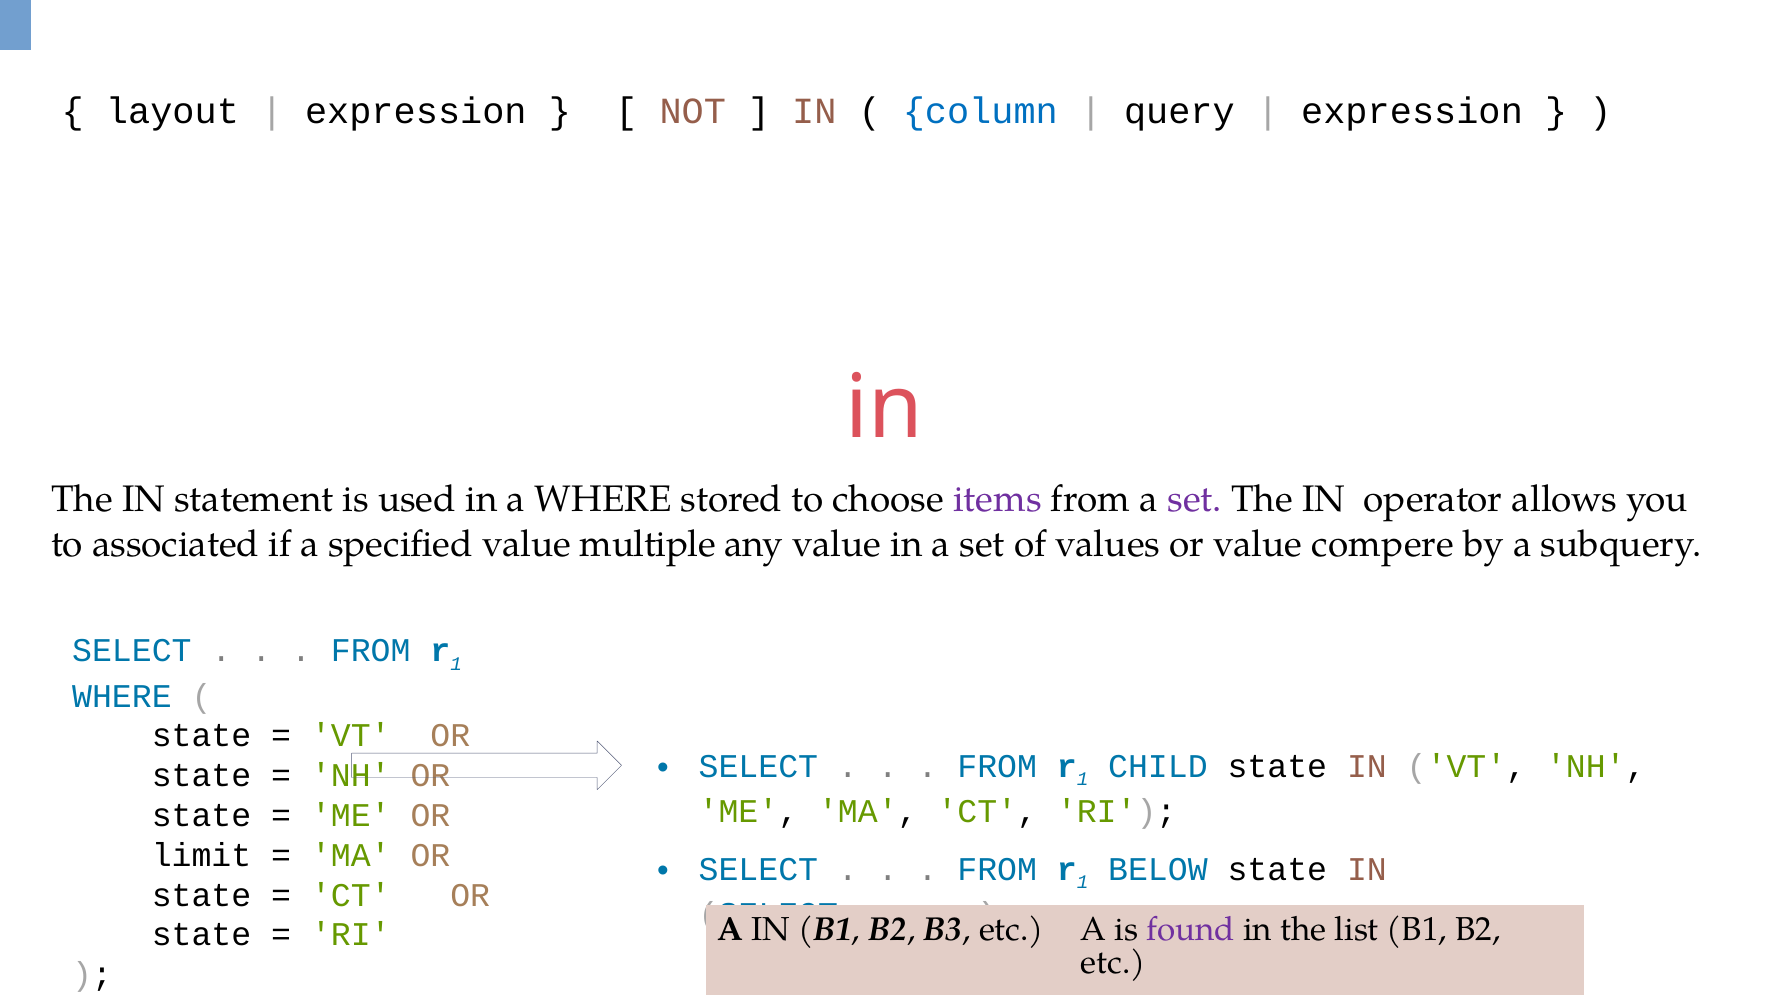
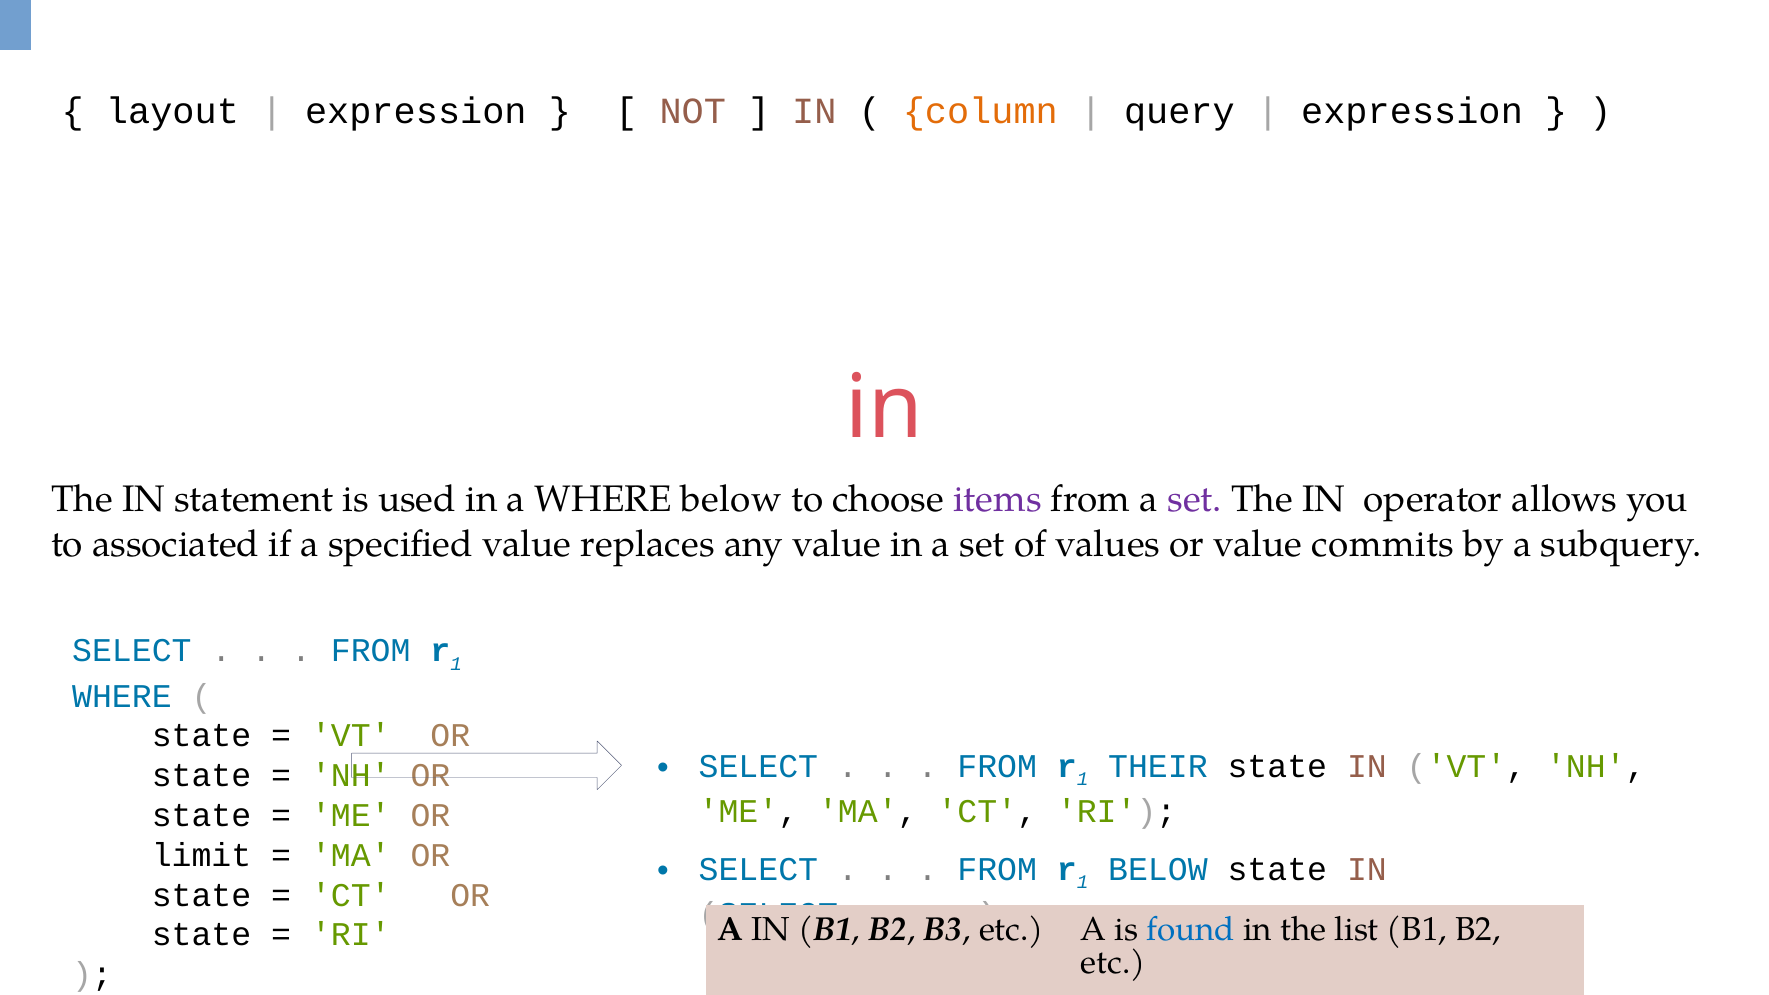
column colour: blue -> orange
WHERE stored: stored -> below
multiple: multiple -> replaces
compere: compere -> commits
CHILD: CHILD -> THEIR
found colour: purple -> blue
